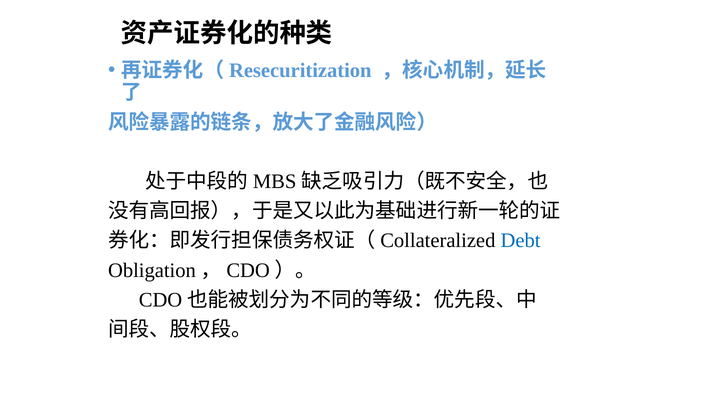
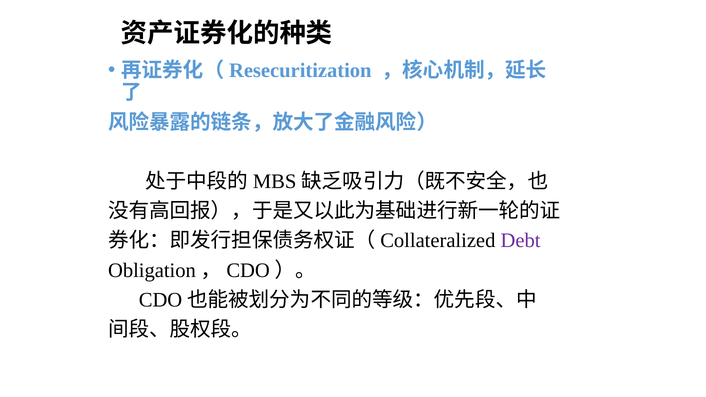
Debt colour: blue -> purple
